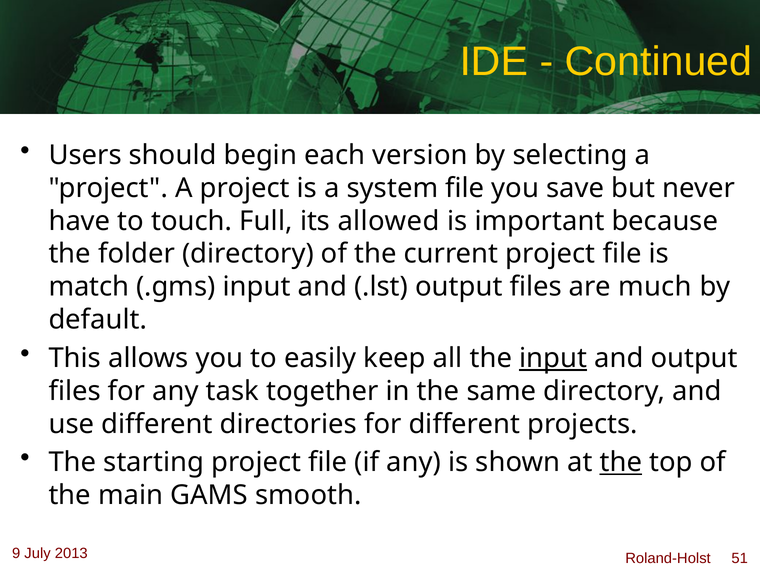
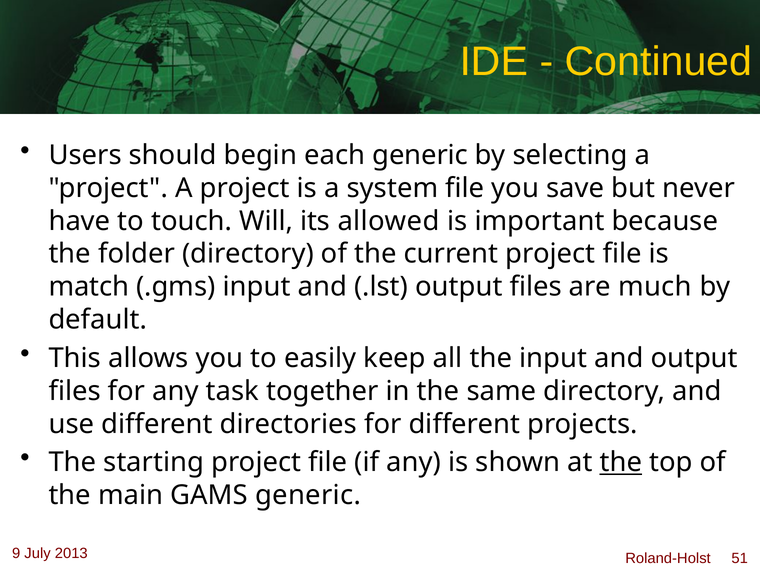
each version: version -> generic
Full: Full -> Will
input at (553, 358) underline: present -> none
GAMS smooth: smooth -> generic
